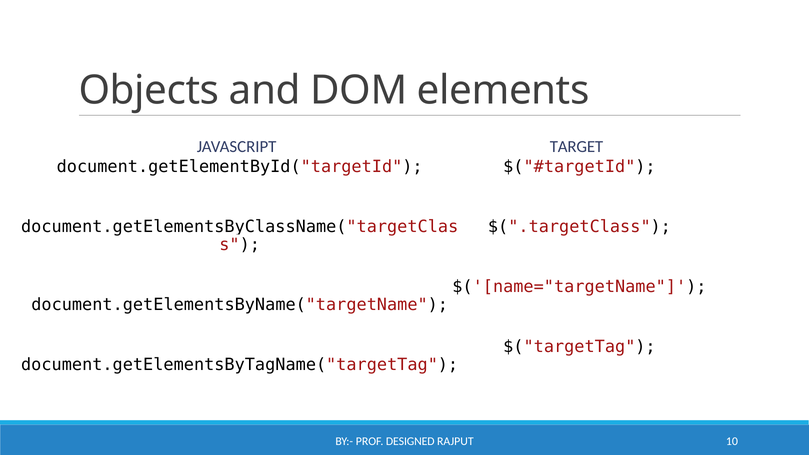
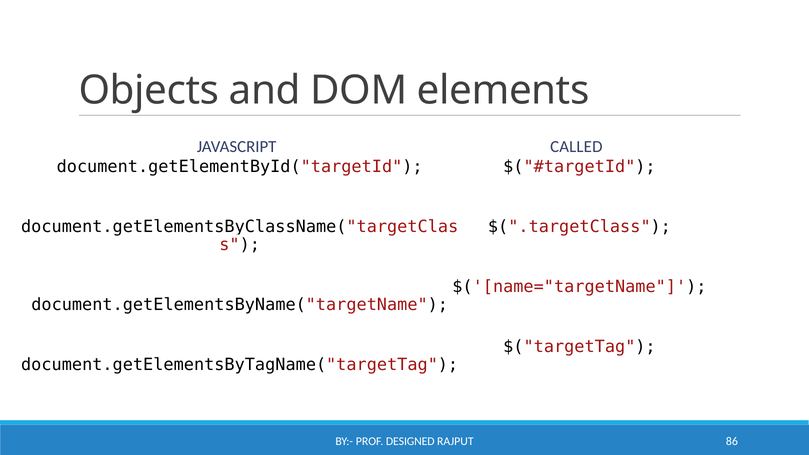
TARGET: TARGET -> CALLED
10: 10 -> 86
